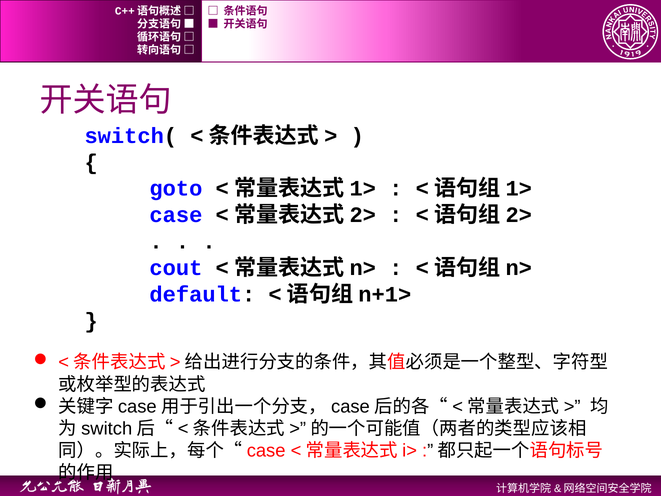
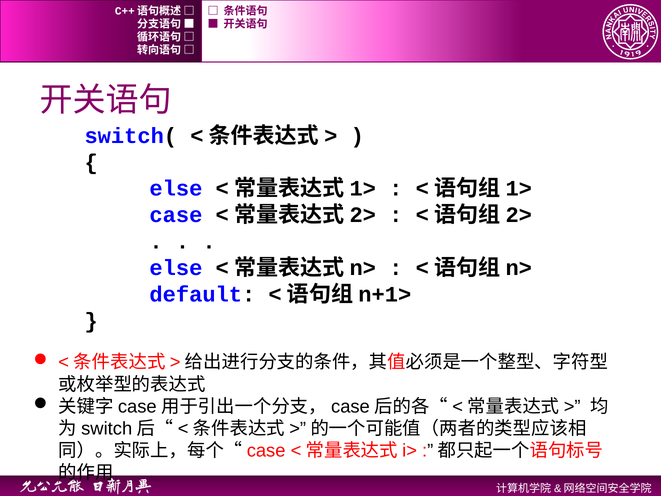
goto at (176, 189): goto -> else
cout at (176, 268): cout -> else
